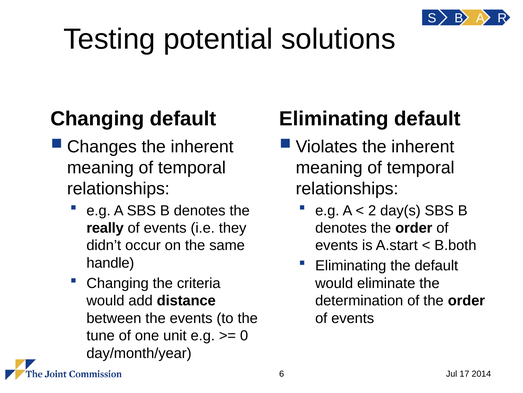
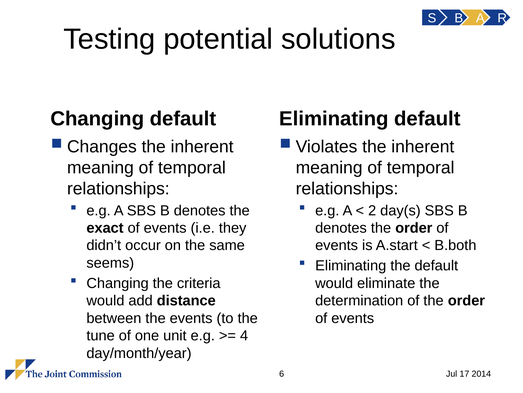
really: really -> exact
handle: handle -> seems
0: 0 -> 4
